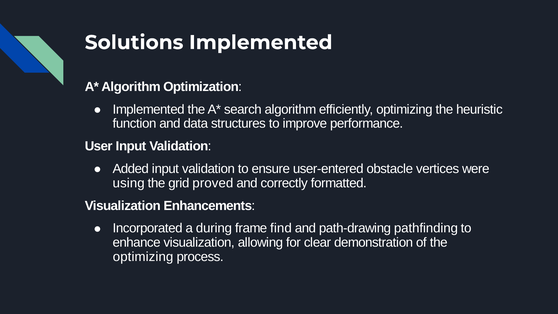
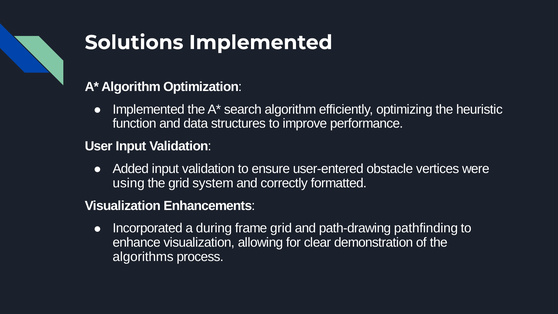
proved: proved -> system
frame find: find -> grid
optimizing at (143, 257): optimizing -> algorithms
